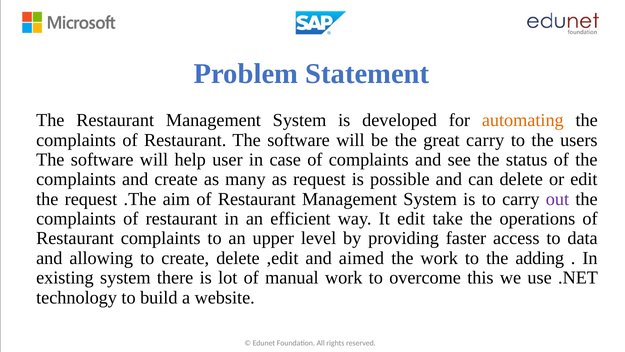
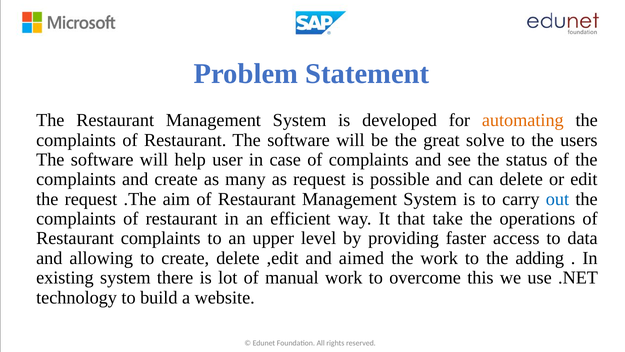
great carry: carry -> solve
out colour: purple -> blue
It edit: edit -> that
